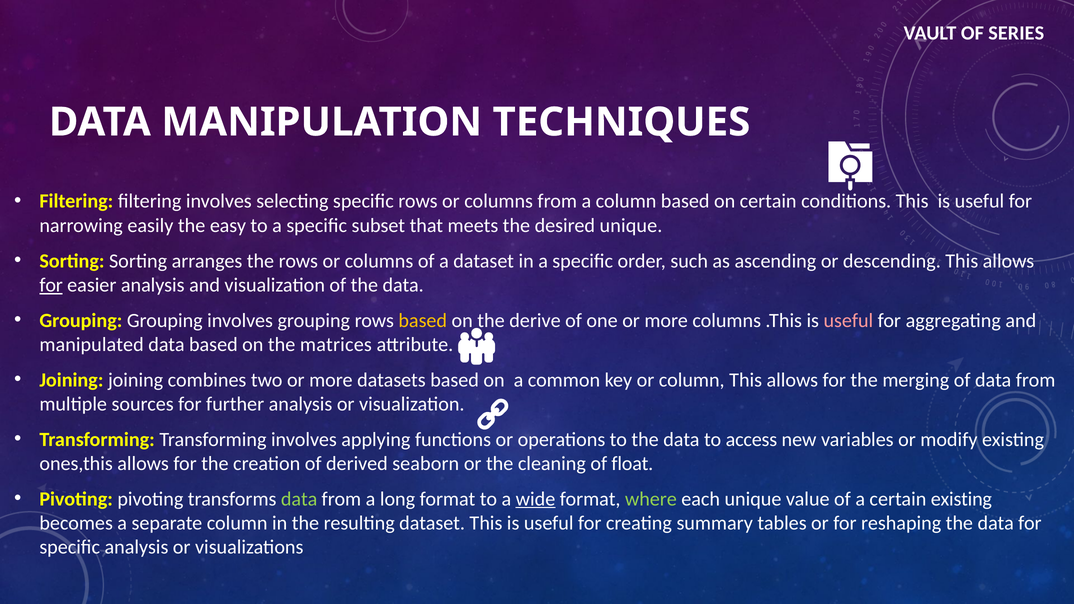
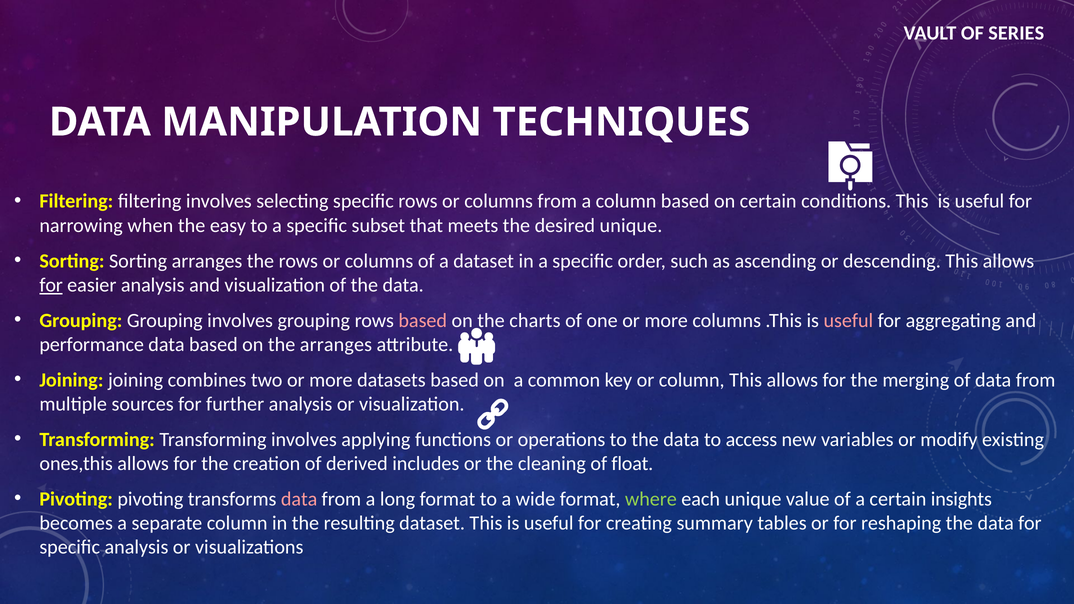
easily: easily -> when
based at (423, 320) colour: yellow -> pink
derive: derive -> charts
manipulated: manipulated -> performance
the matrices: matrices -> arranges
seaborn: seaborn -> includes
data at (299, 499) colour: light green -> pink
wide underline: present -> none
certain existing: existing -> insights
